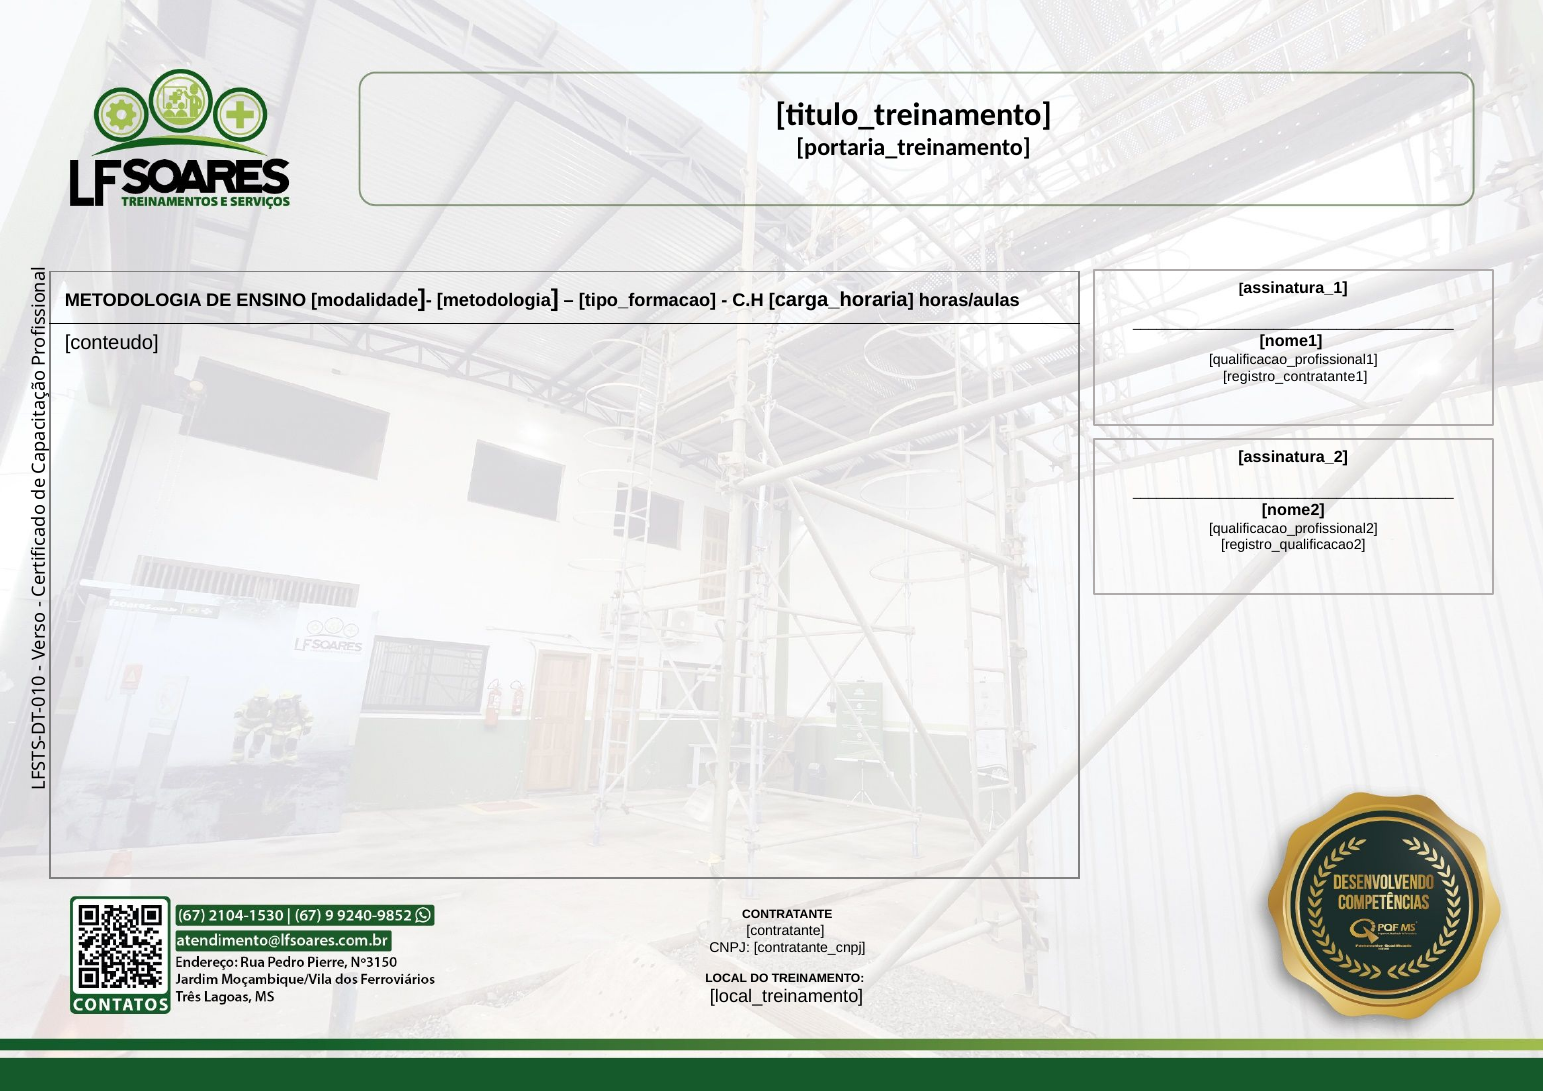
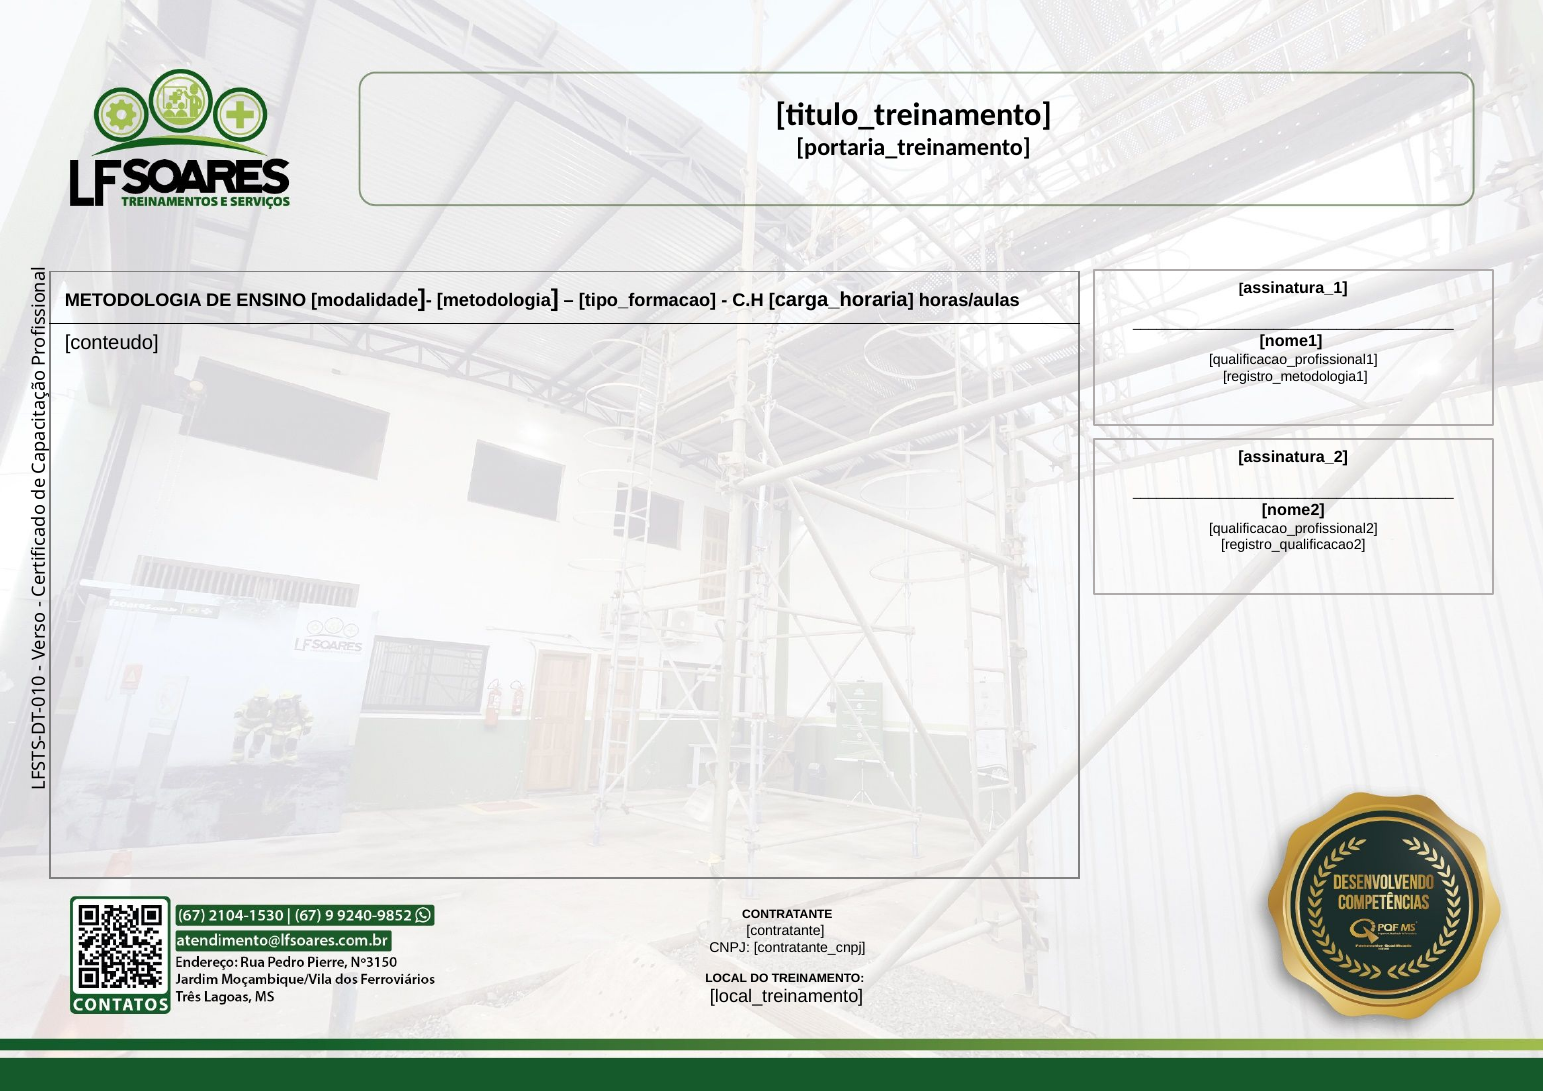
registro_contratante1: registro_contratante1 -> registro_metodologia1
